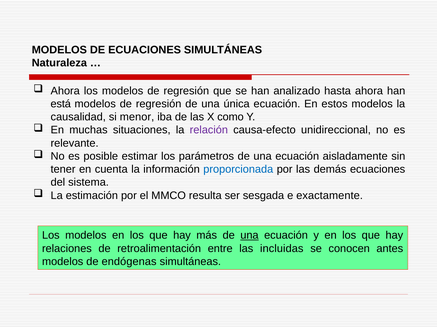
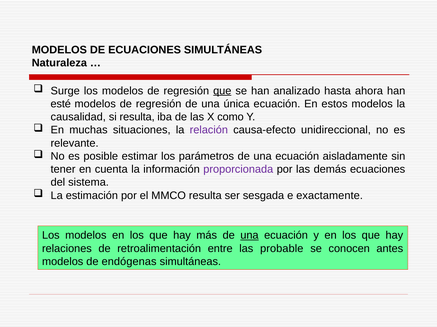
Ahora at (65, 91): Ahora -> Surge
que at (222, 91) underline: none -> present
está: está -> esté
si menor: menor -> resulta
proporcionada colour: blue -> purple
incluidas: incluidas -> probable
